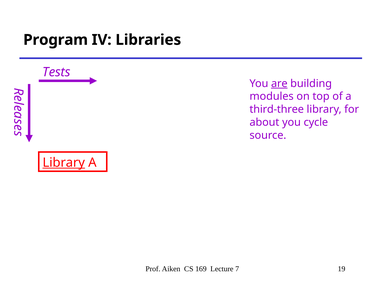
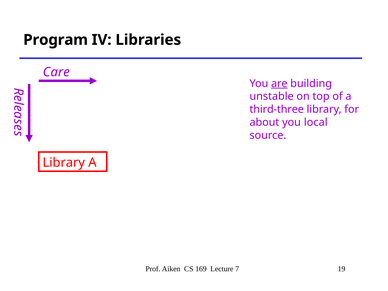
Tests: Tests -> Care
modules: modules -> unstable
cycle: cycle -> local
Library at (64, 163) underline: present -> none
